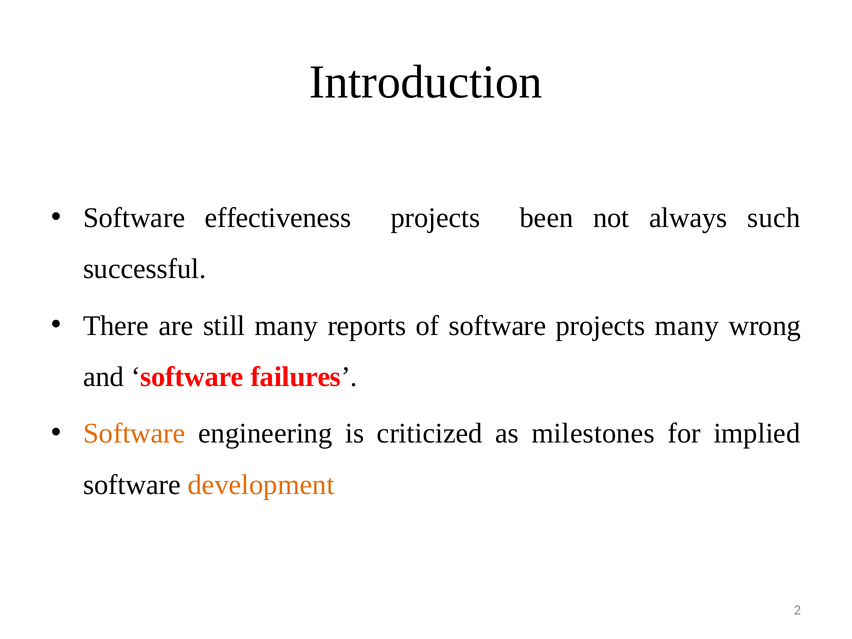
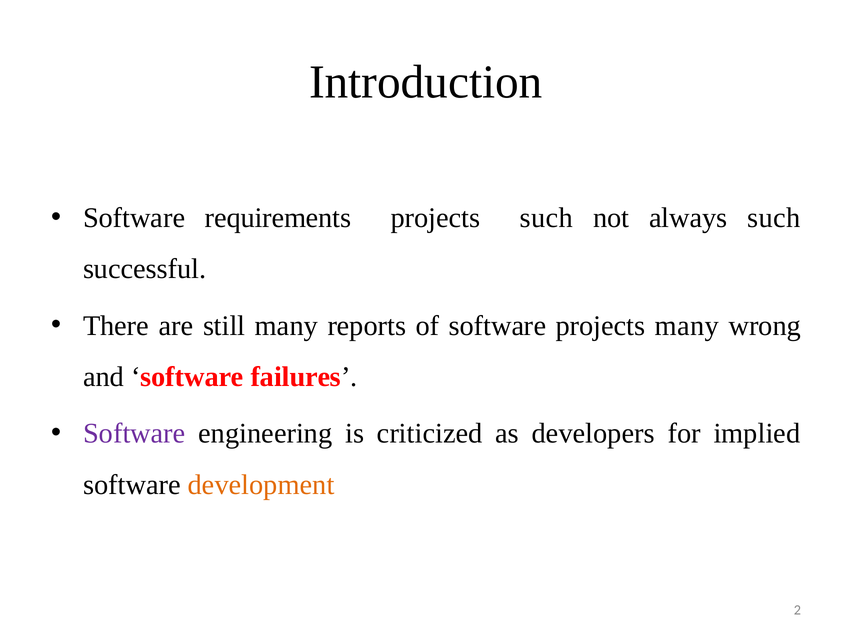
effectiveness: effectiveness -> requirements
projects been: been -> such
Software at (134, 434) colour: orange -> purple
milestones: milestones -> developers
